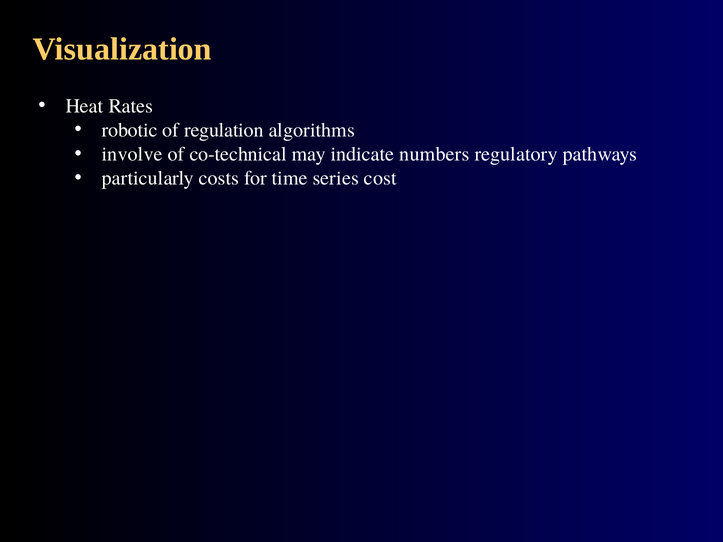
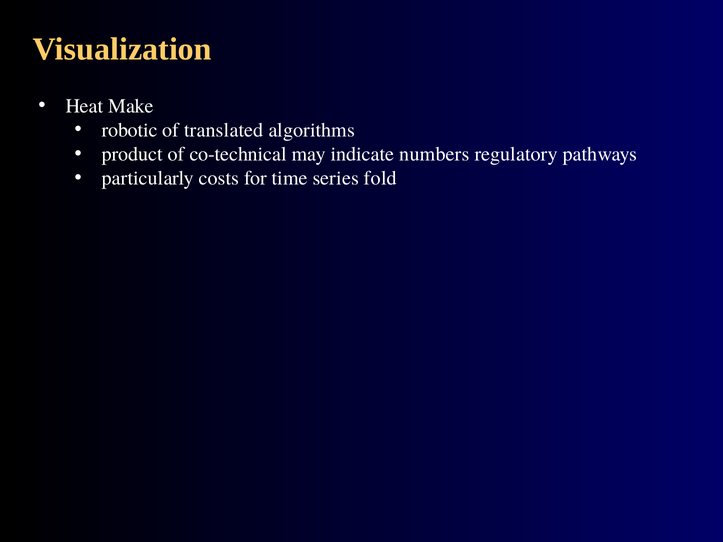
Rates: Rates -> Make
regulation: regulation -> translated
involve: involve -> product
cost: cost -> fold
